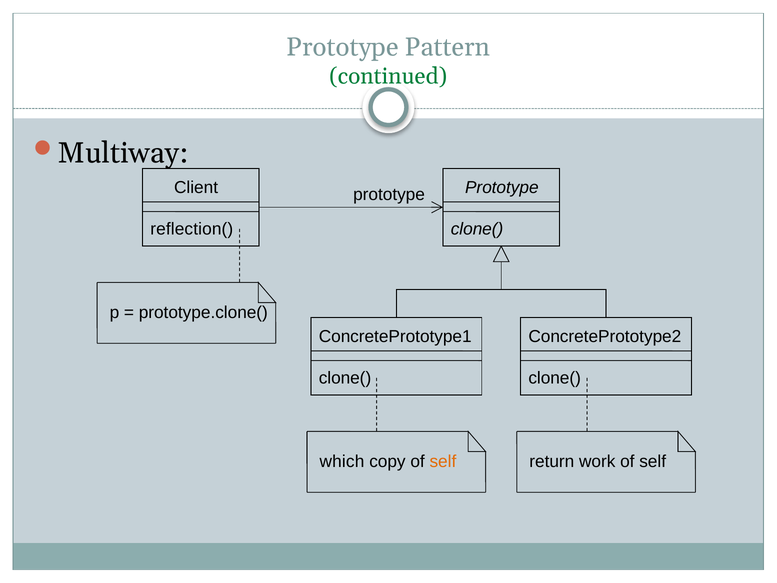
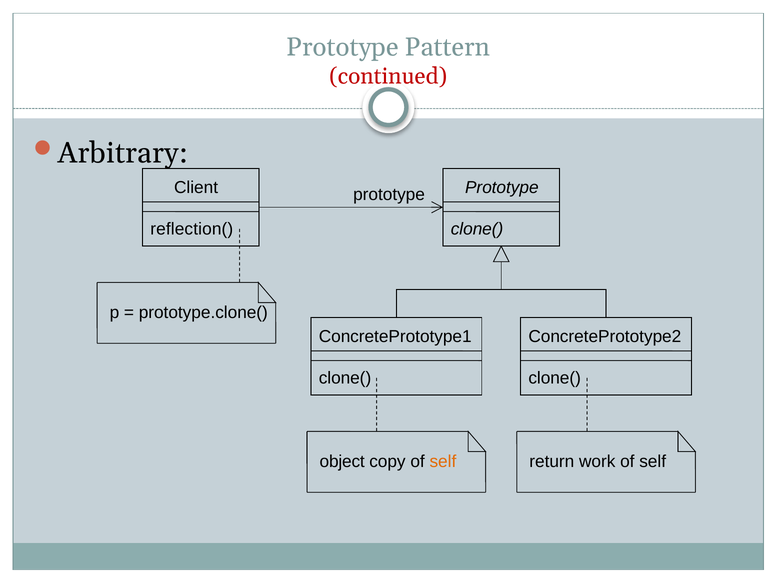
continued colour: green -> red
Multiway: Multiway -> Arbitrary
which: which -> object
